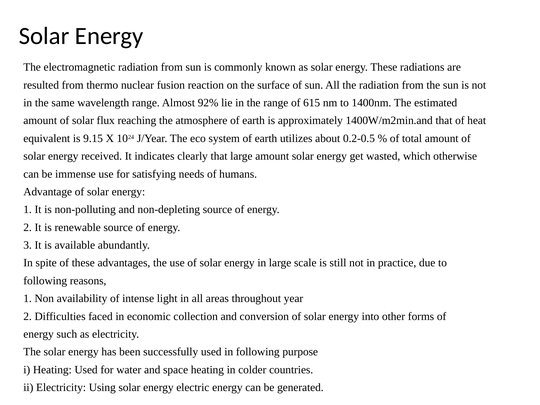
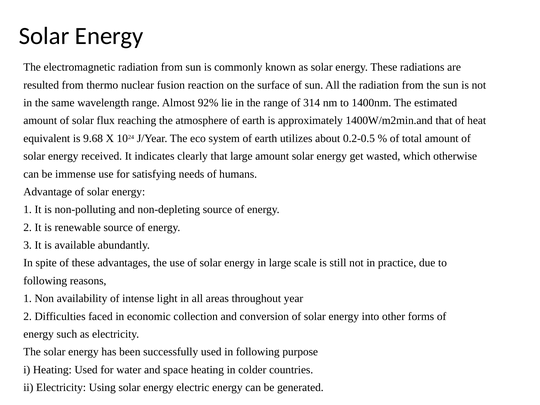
615: 615 -> 314
9.15: 9.15 -> 9.68
